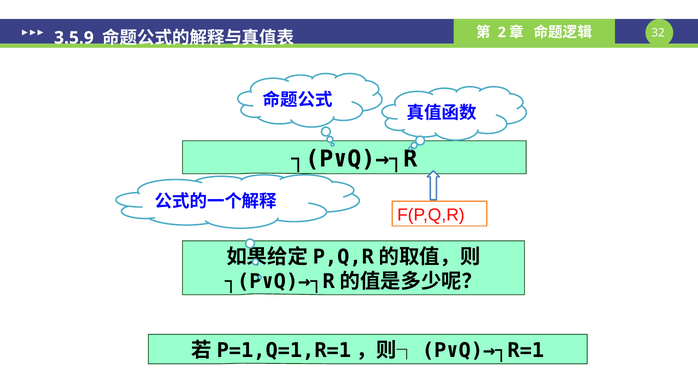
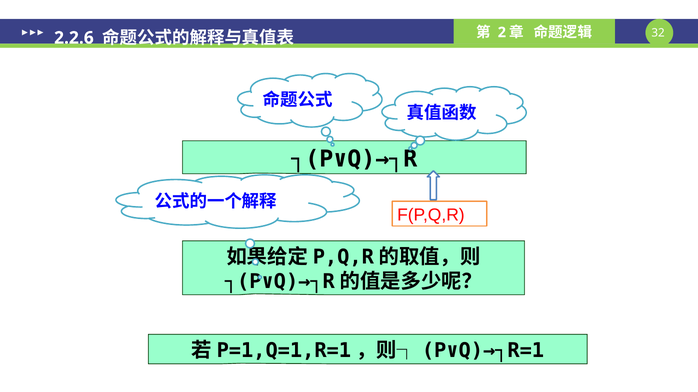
3.5.9: 3.5.9 -> 2.2.6
